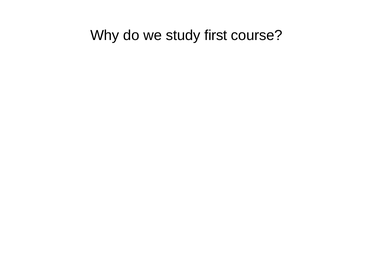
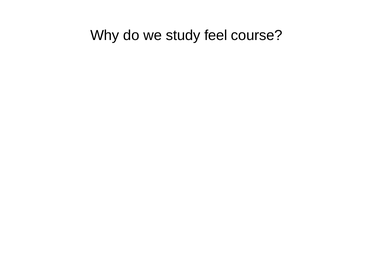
first: first -> feel
